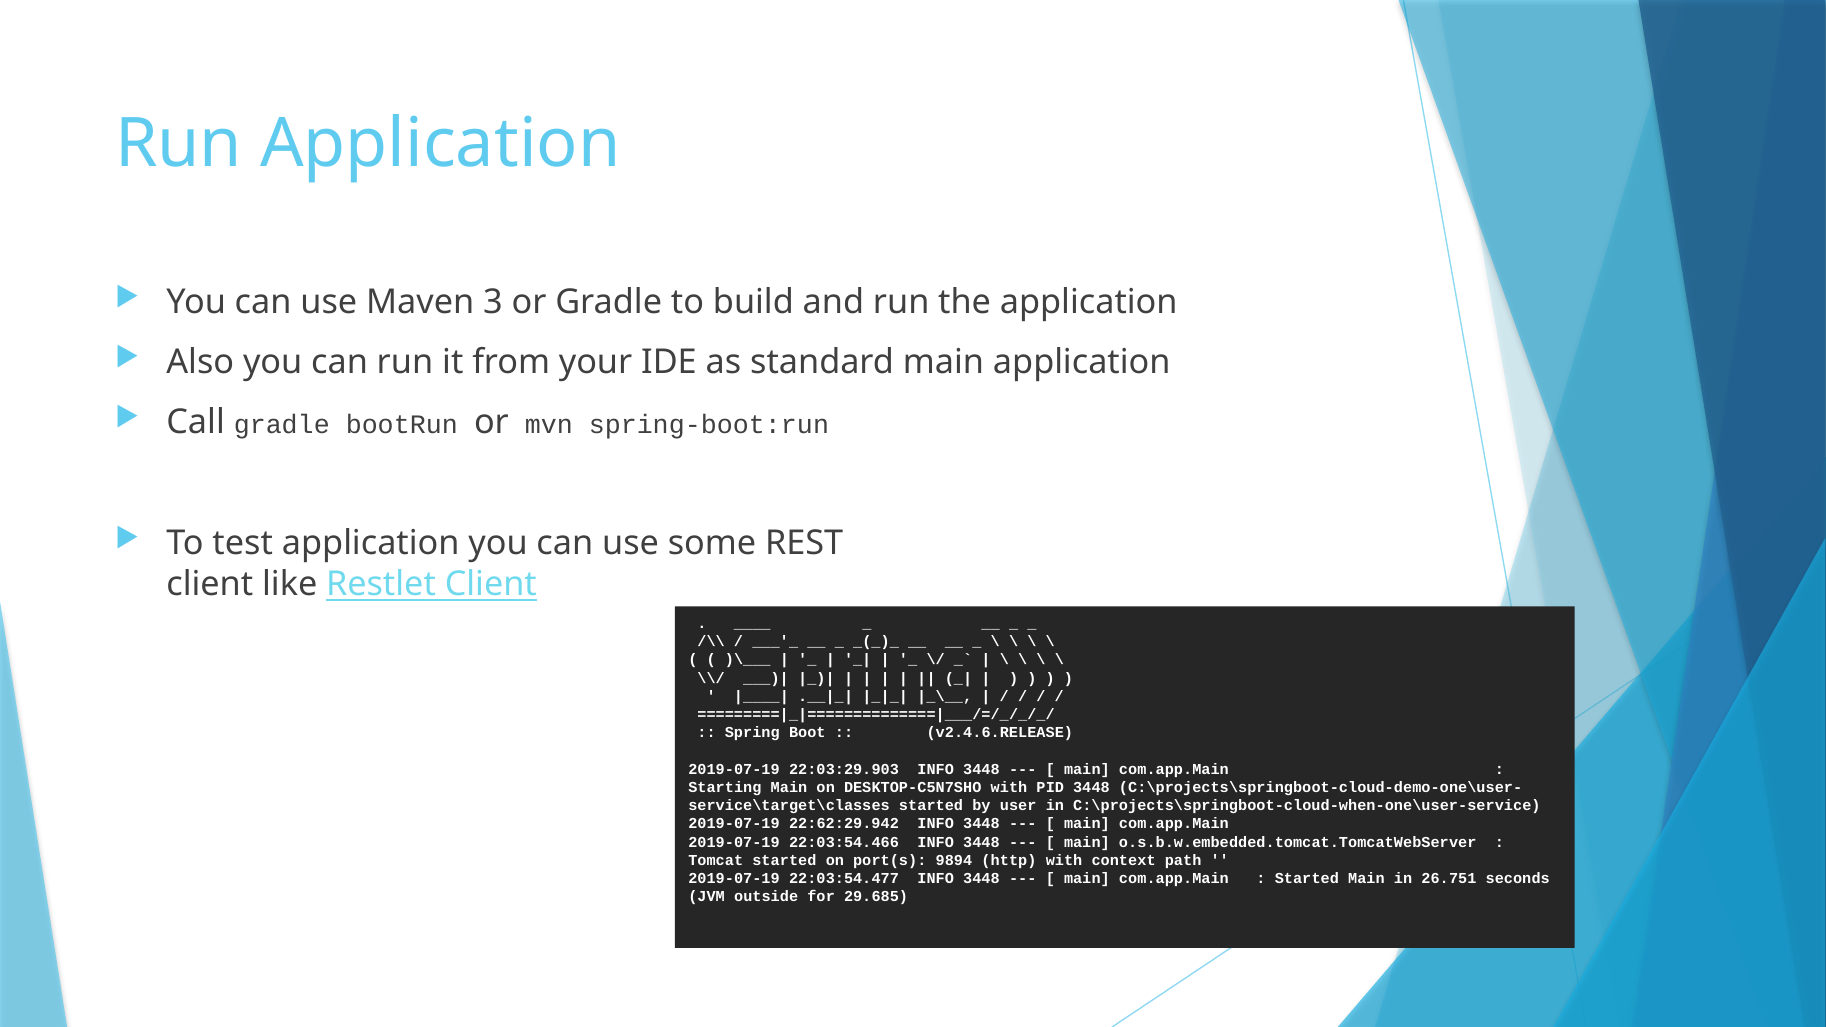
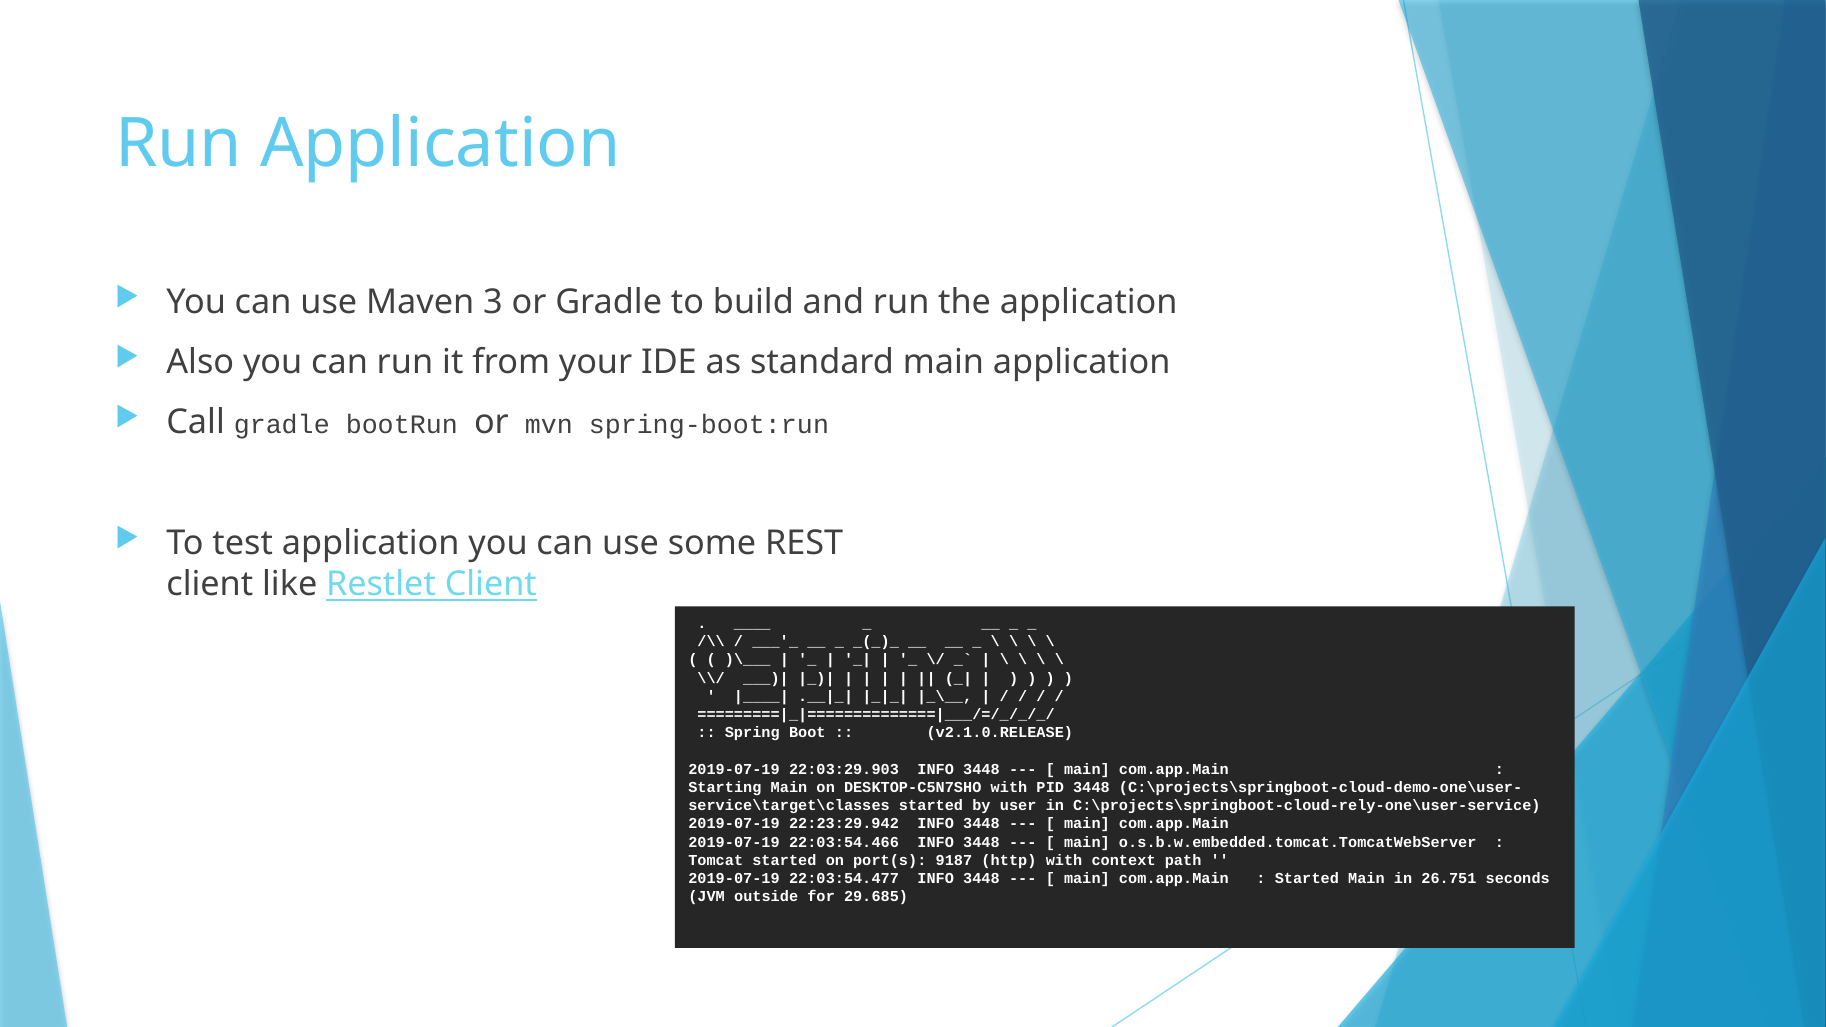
v2.4.6.RELEASE: v2.4.6.RELEASE -> v2.1.0.RELEASE
C:\projects\springboot-cloud-when-one\user-service: C:\projects\springboot-cloud-when-one\user-service -> C:\projects\springboot-cloud-rely-one\user-service
22:62:29.942: 22:62:29.942 -> 22:23:29.942
9894: 9894 -> 9187
